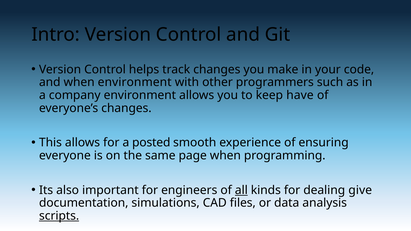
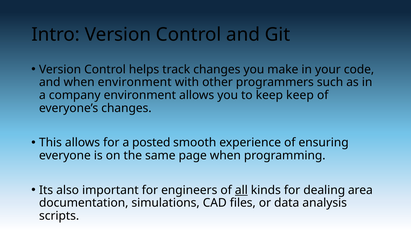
keep have: have -> keep
give: give -> area
scripts underline: present -> none
